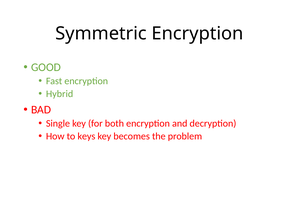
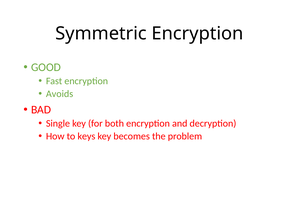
Hybrid: Hybrid -> Avoids
